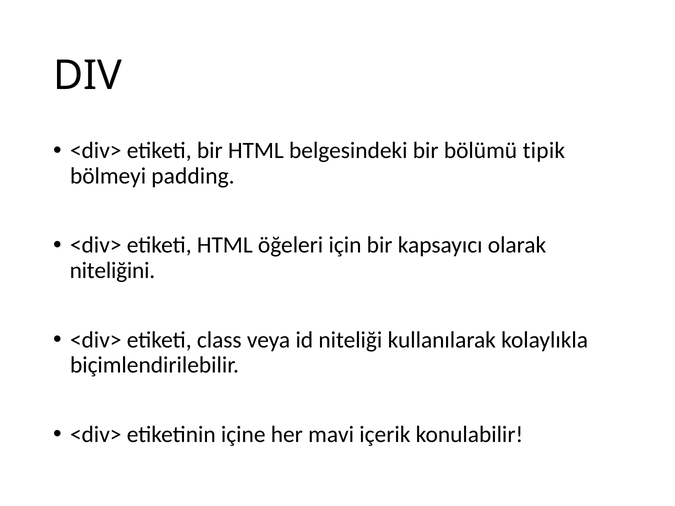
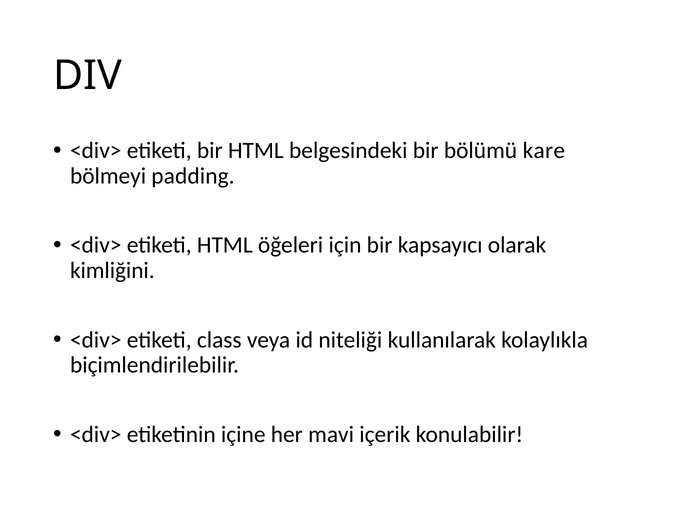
tipik: tipik -> kare
niteliğini: niteliğini -> kimliğini
